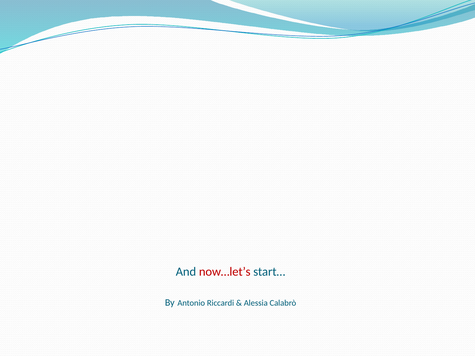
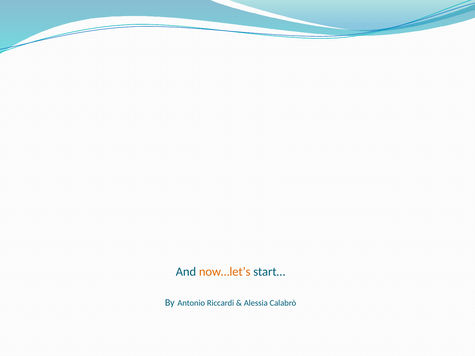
now…let’s colour: red -> orange
